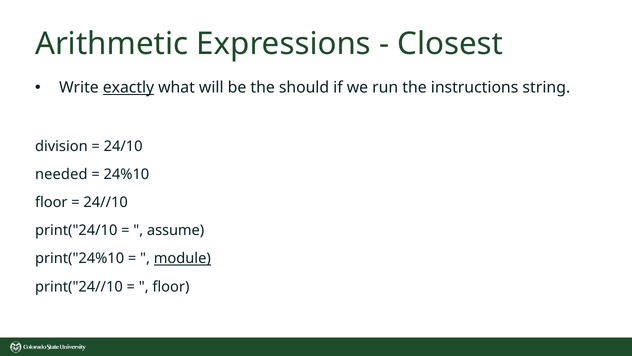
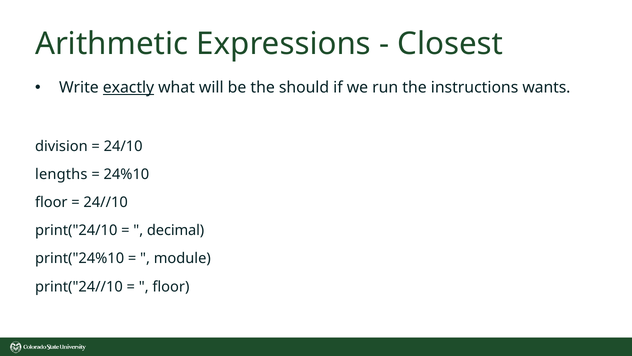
string: string -> wants
needed: needed -> lengths
assume: assume -> decimal
module underline: present -> none
